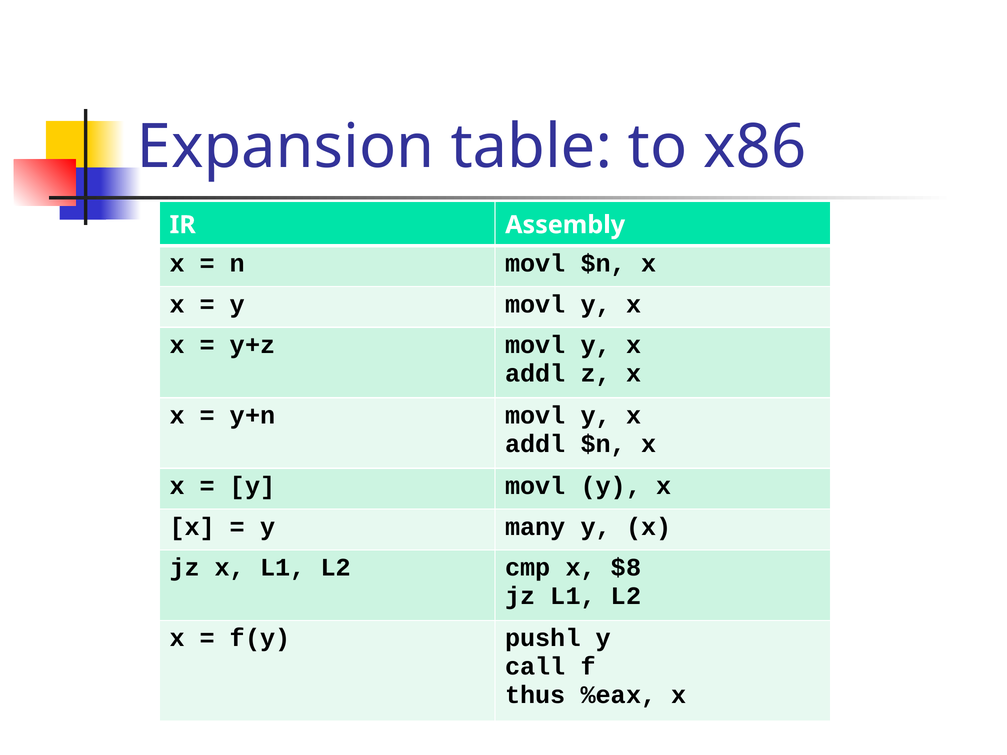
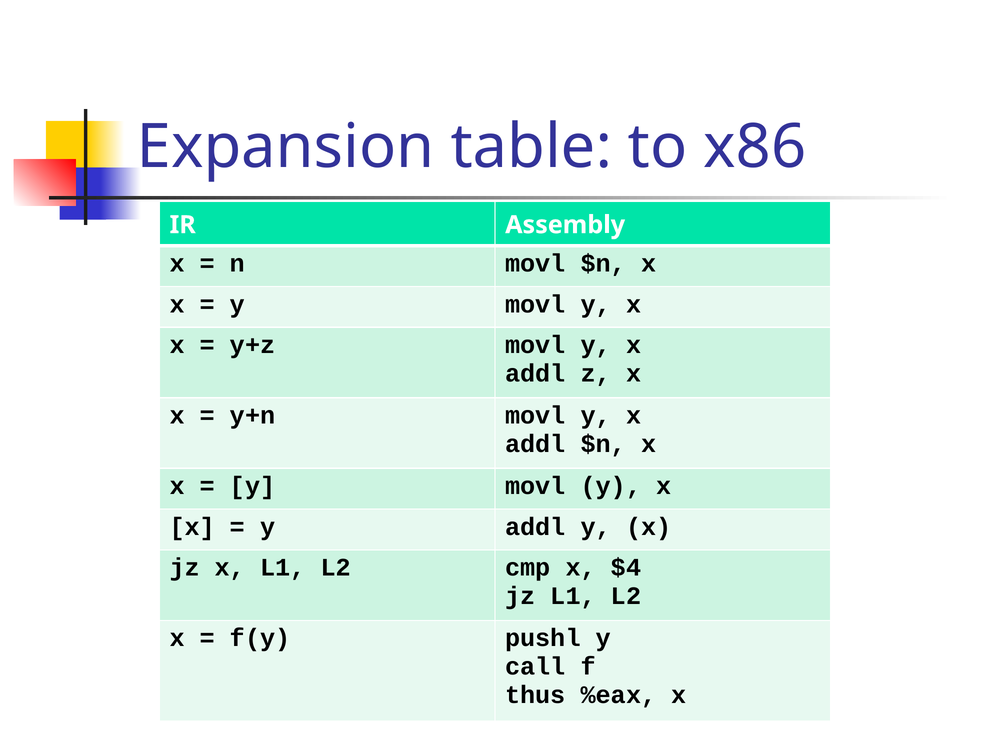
y many: many -> addl
$8: $8 -> $4
